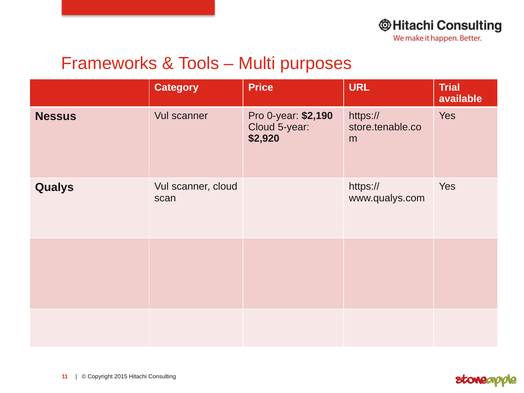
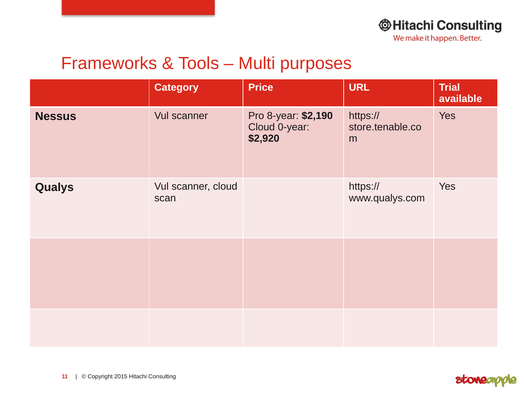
0-year: 0-year -> 8-year
5-year: 5-year -> 0-year
